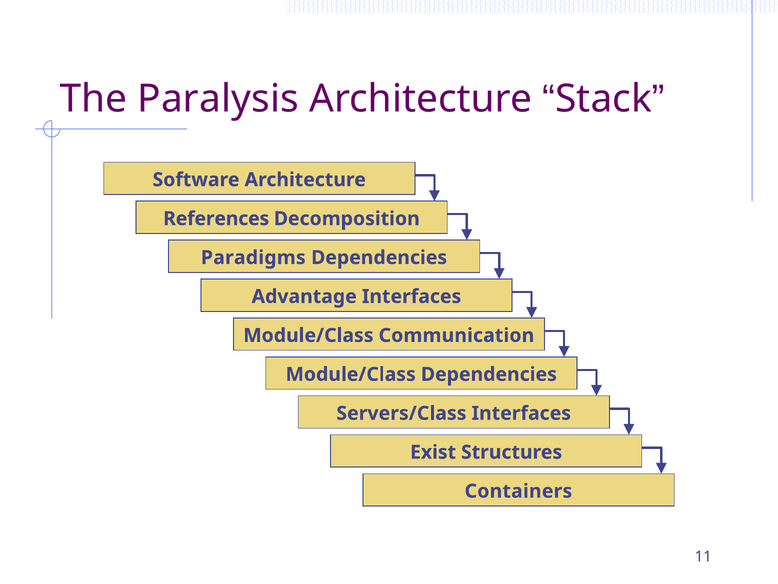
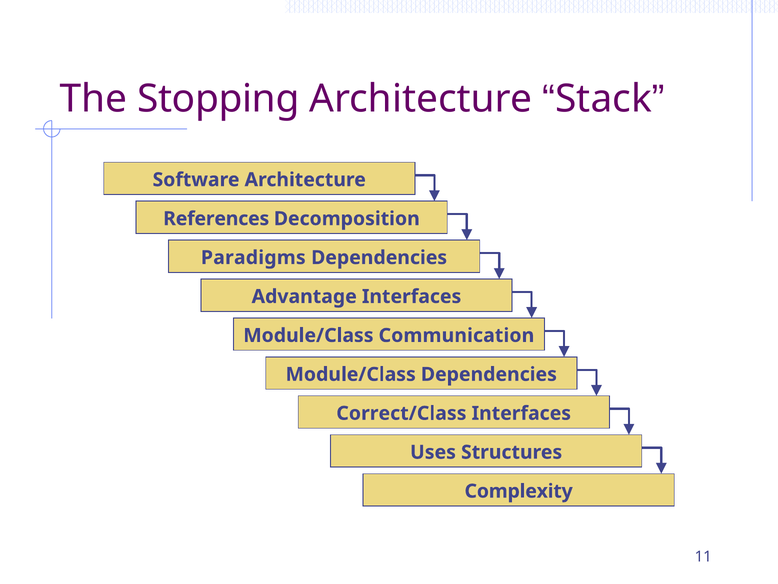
Paralysis: Paralysis -> Stopping
Servers/Class: Servers/Class -> Correct/Class
Exist: Exist -> Uses
Containers: Containers -> Complexity
